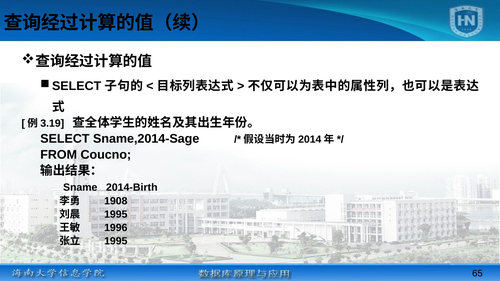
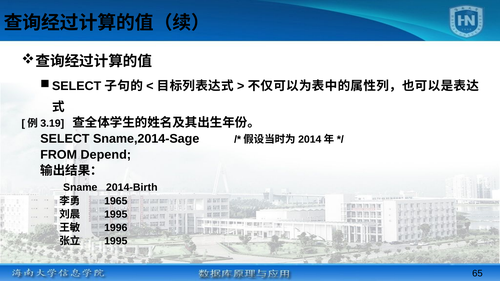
Coucno: Coucno -> Depend
1908: 1908 -> 1965
